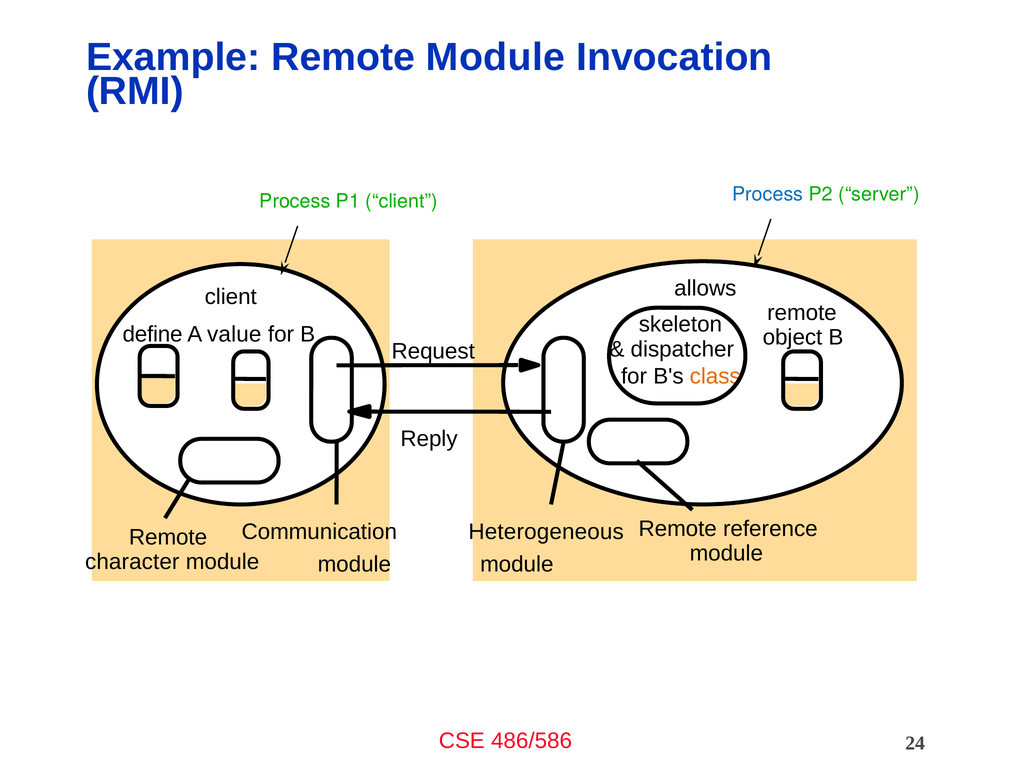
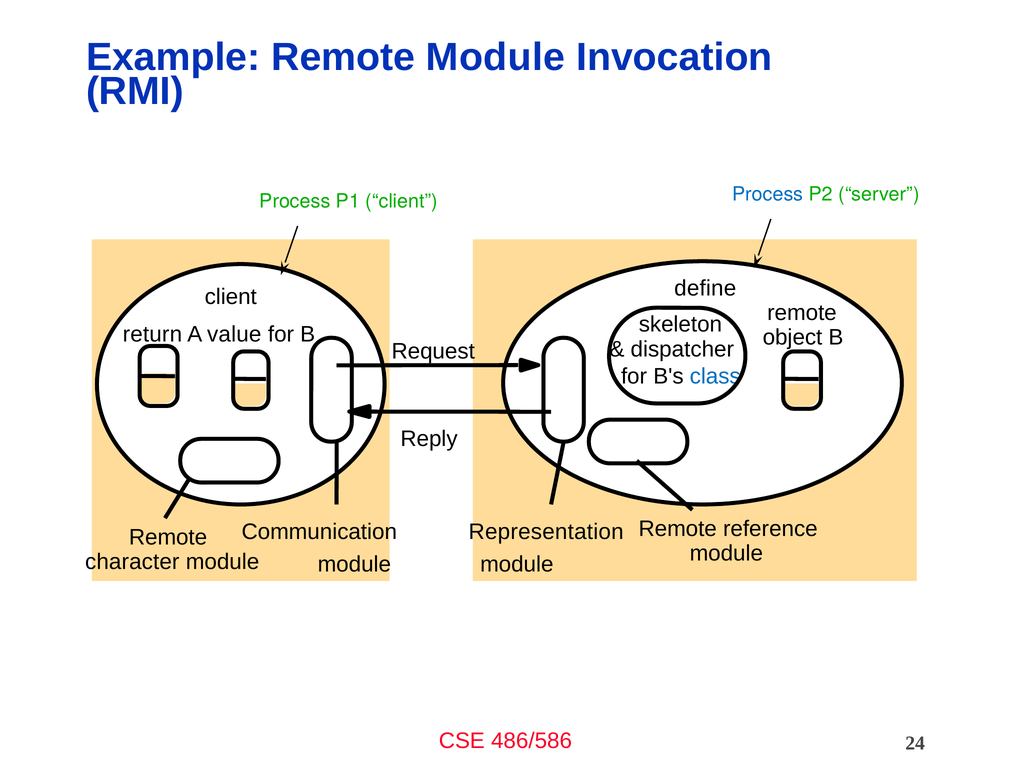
allows: allows -> define
define: define -> return
class colour: orange -> blue
Heterogeneous: Heterogeneous -> Representation
